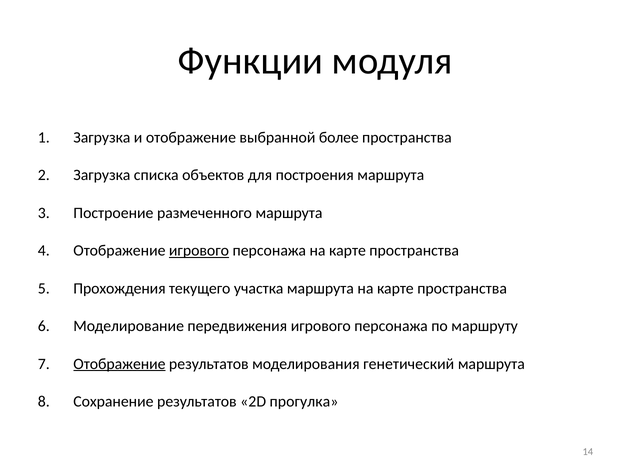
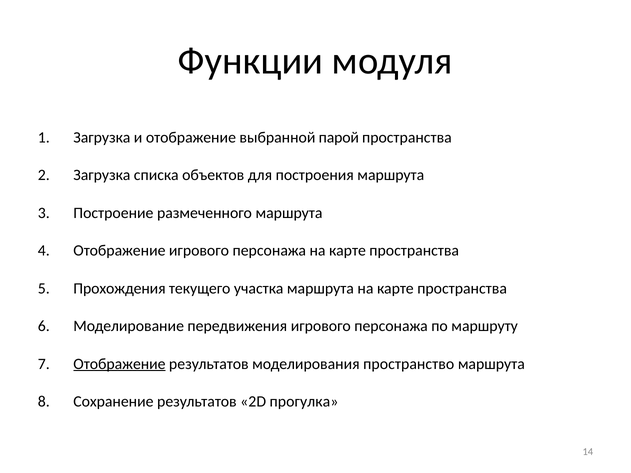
более: более -> парой
игрового at (199, 251) underline: present -> none
генетический: генетический -> пространство
